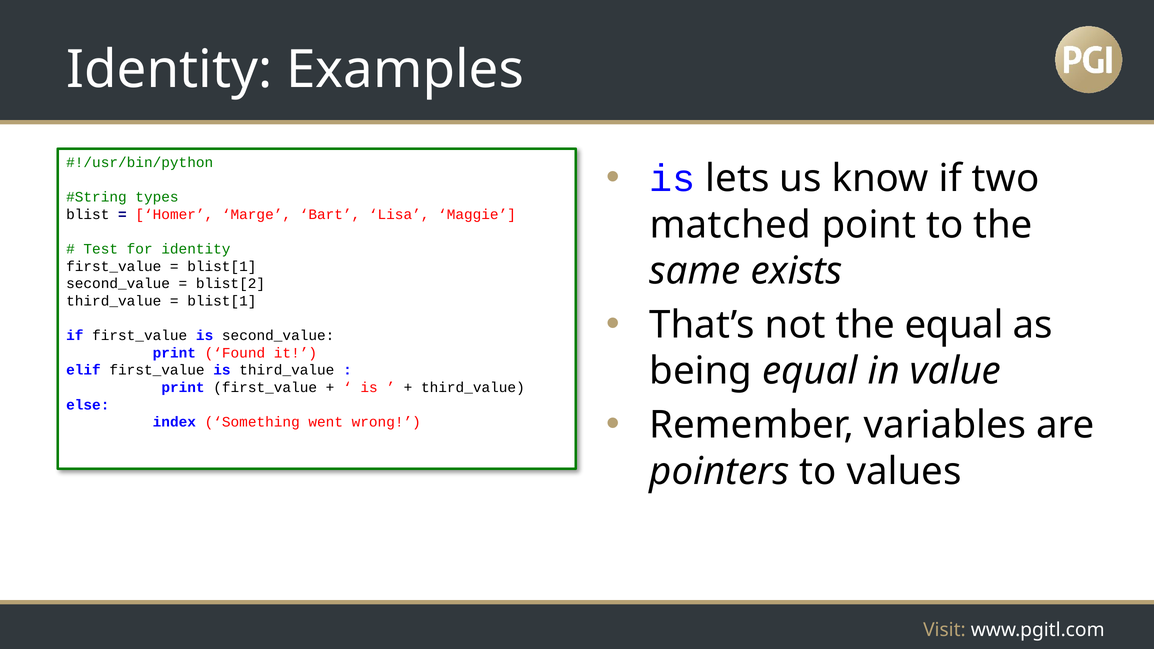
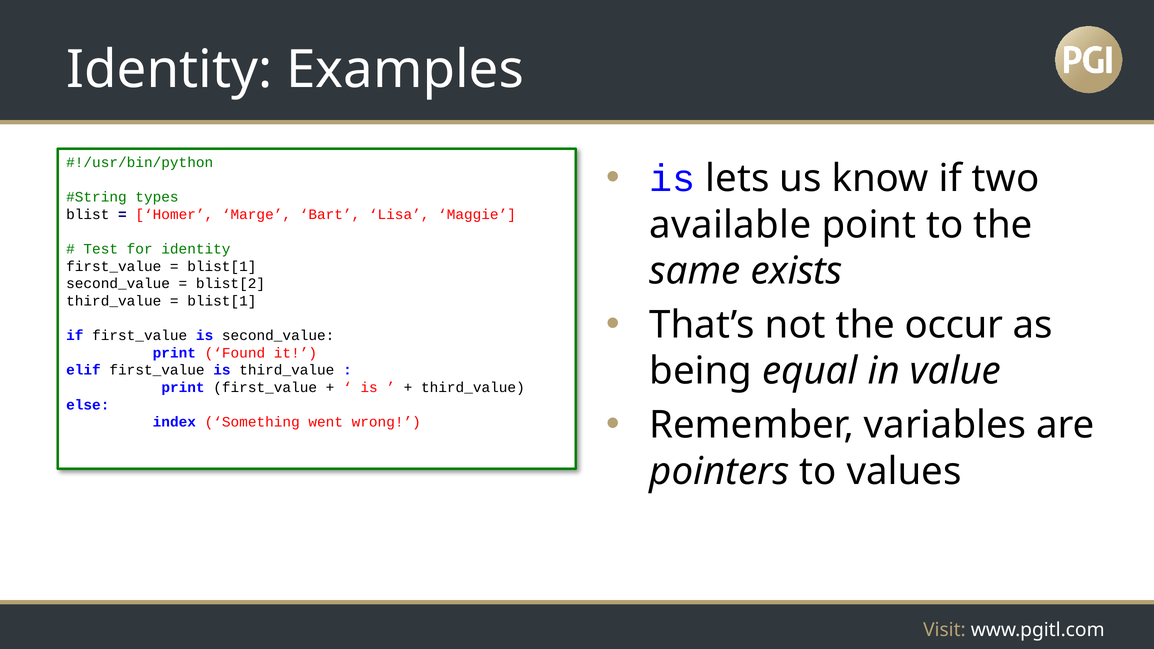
matched: matched -> available
the equal: equal -> occur
